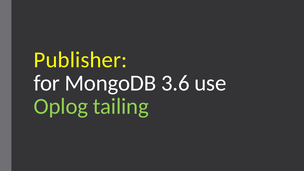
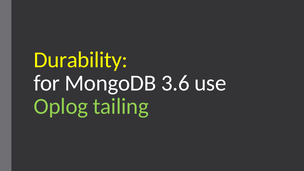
Publisher: Publisher -> Durability
